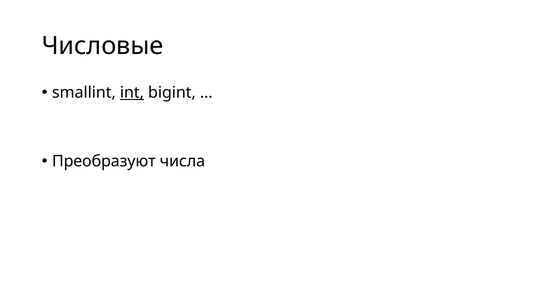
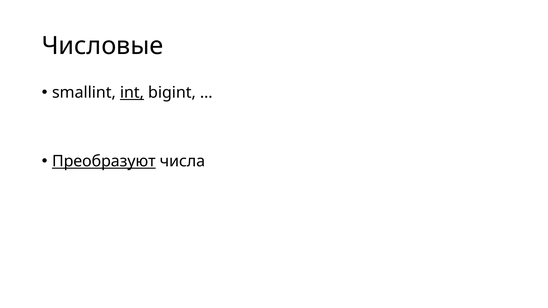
Преобразуют underline: none -> present
